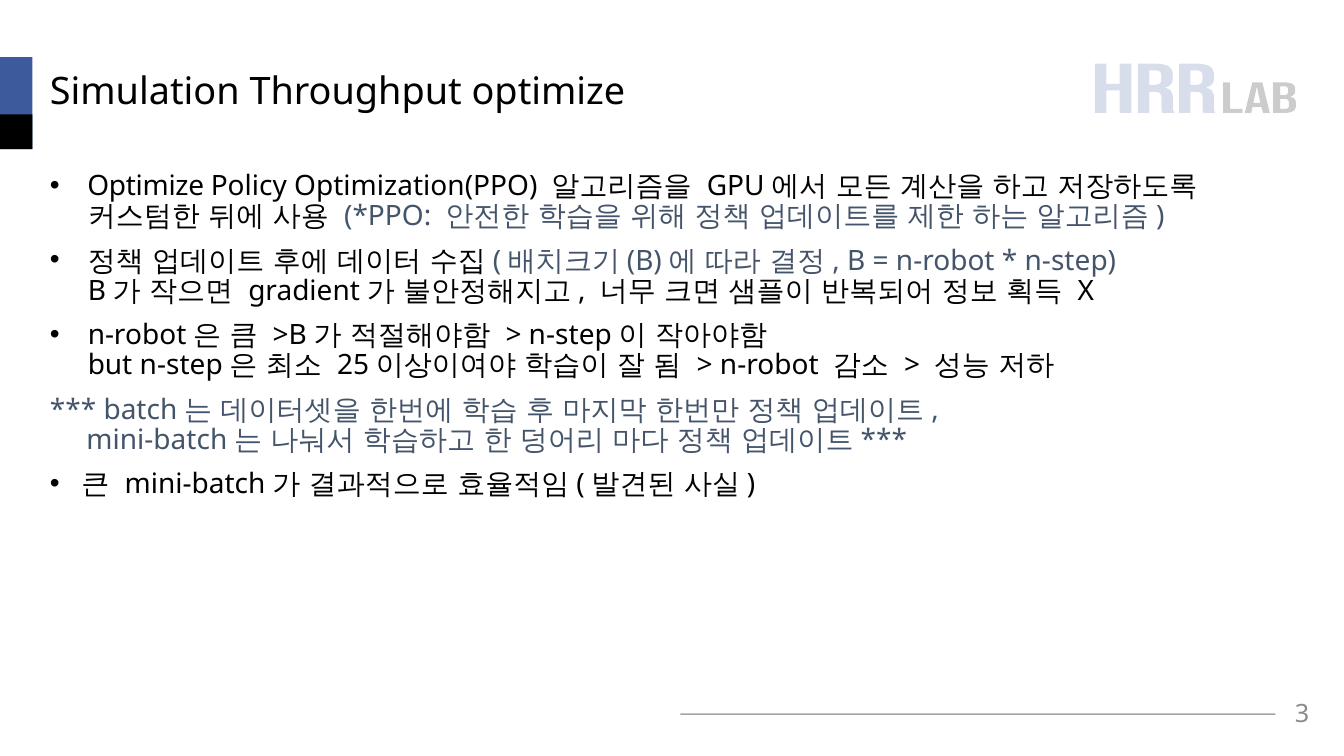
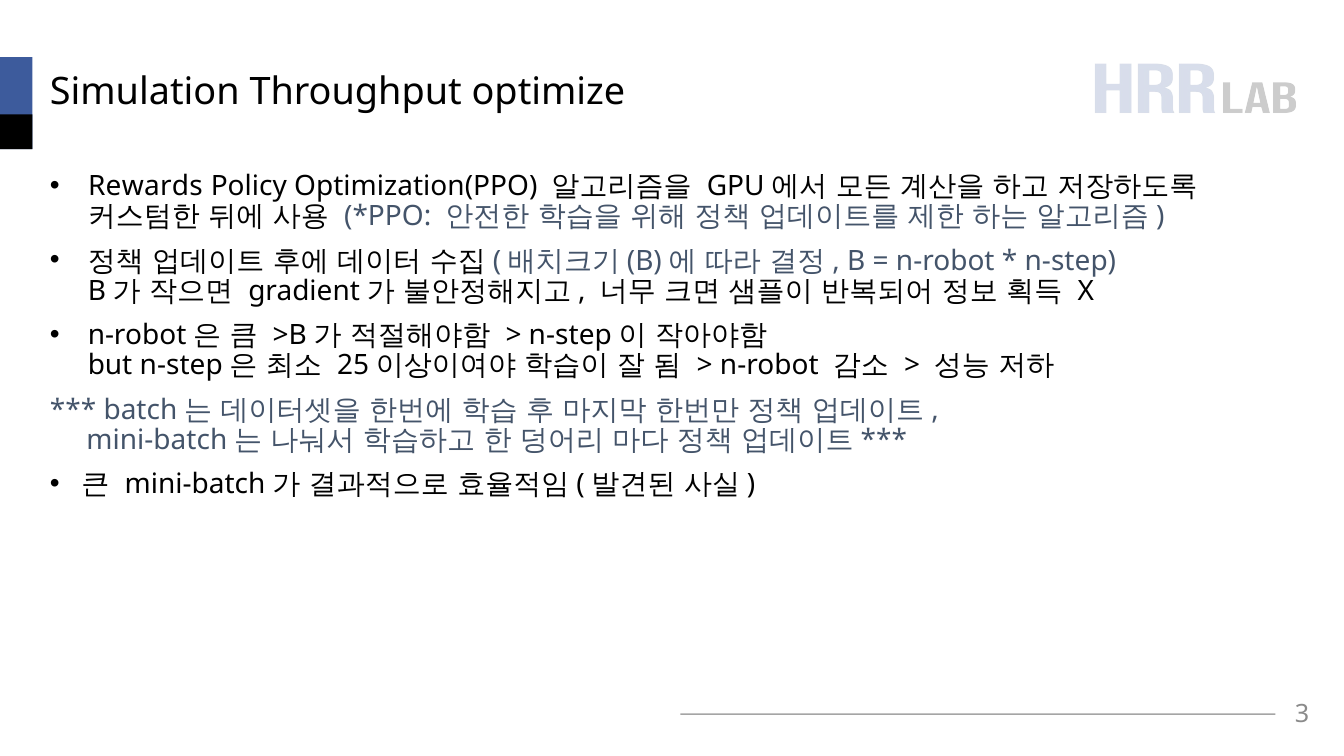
Optimize at (146, 186): Optimize -> Rewards
